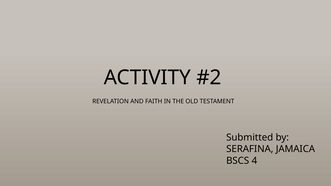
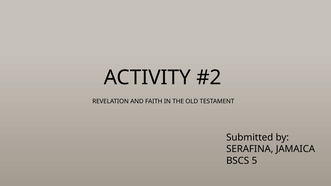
4: 4 -> 5
